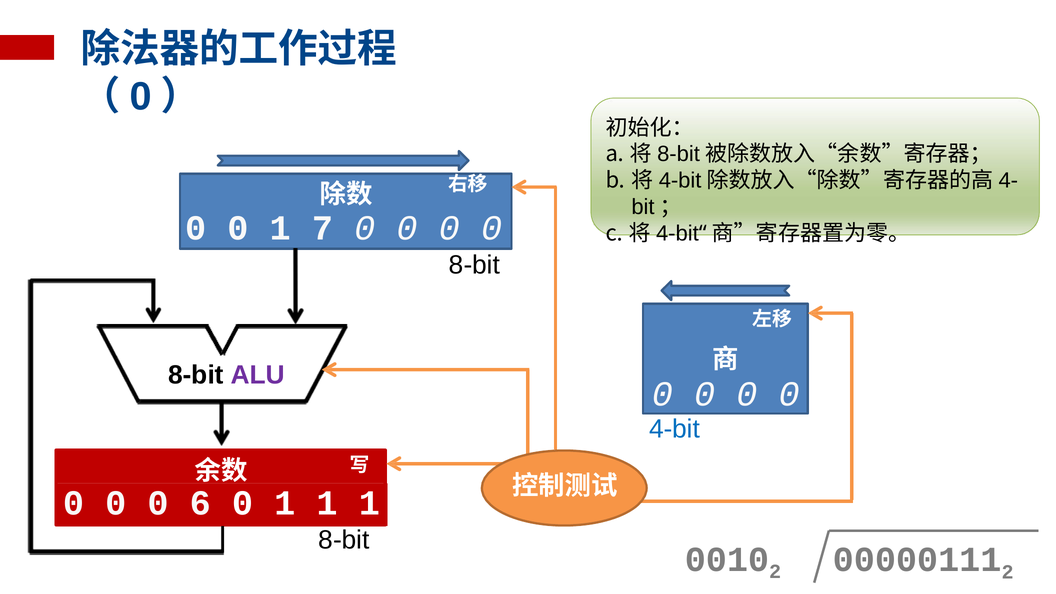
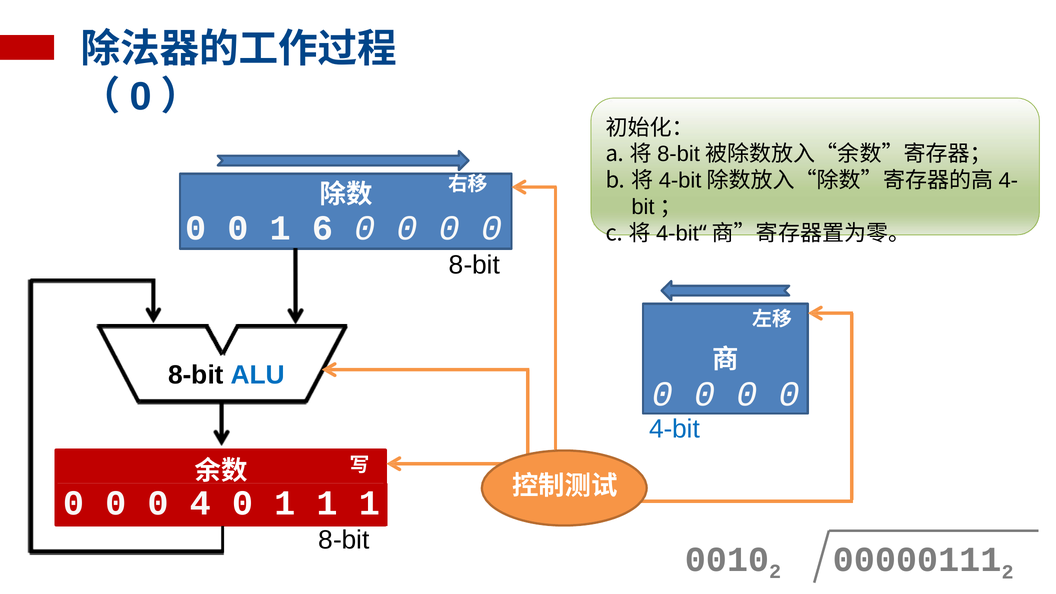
7: 7 -> 6
ALU colour: purple -> blue
6: 6 -> 4
